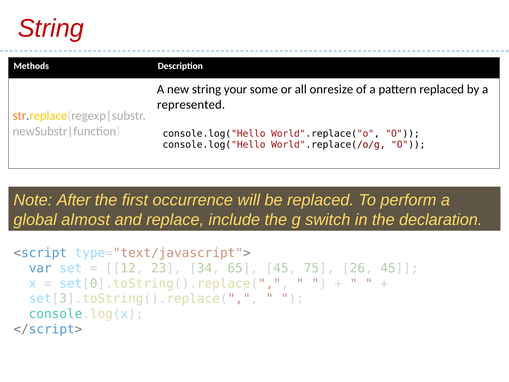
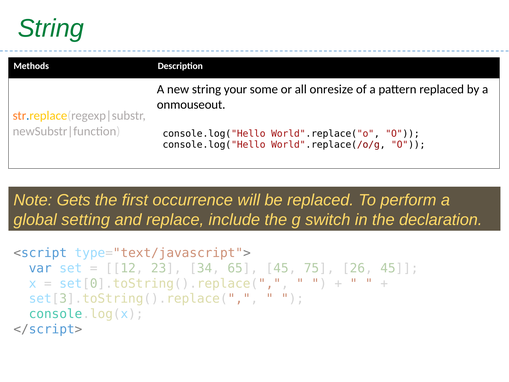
String at (51, 28) colour: red -> green
represented: represented -> onmouseout
After: After -> Gets
almost: almost -> setting
